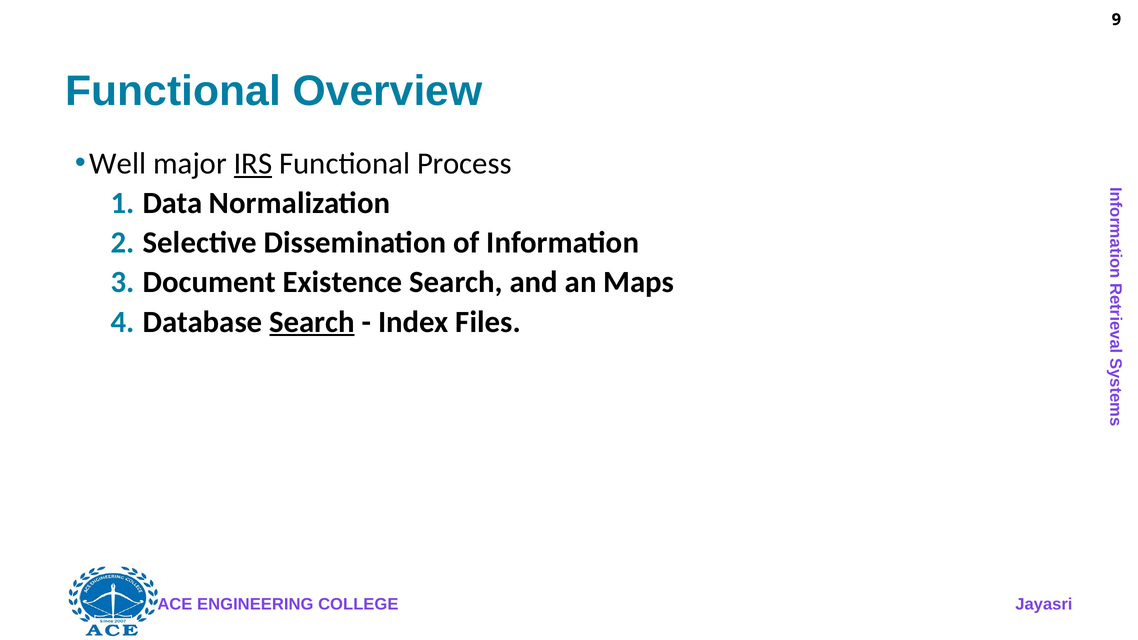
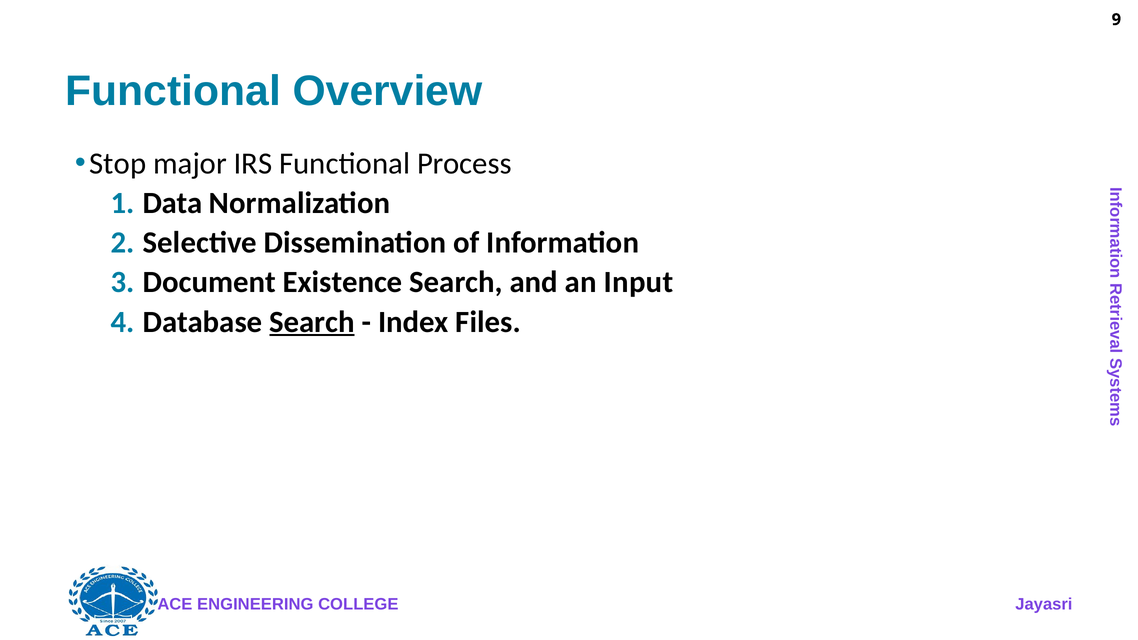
Well: Well -> Stop
IRS underline: present -> none
Maps: Maps -> Input
